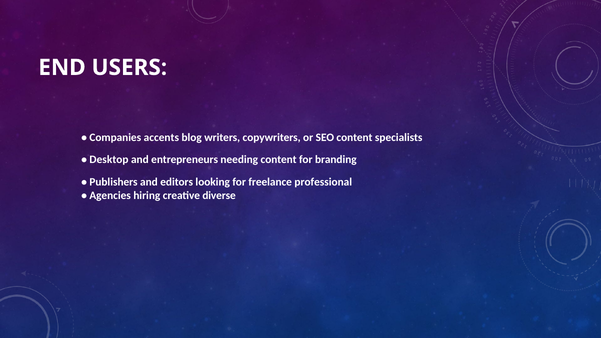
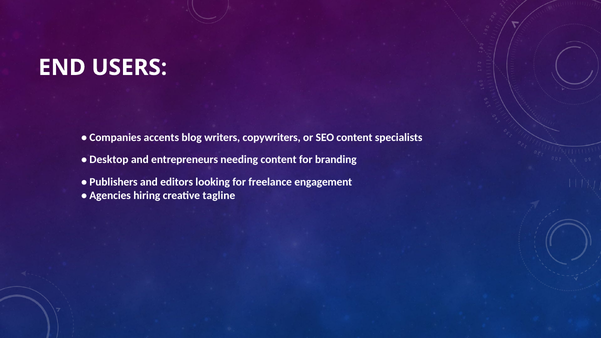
professional: professional -> engagement
diverse: diverse -> tagline
